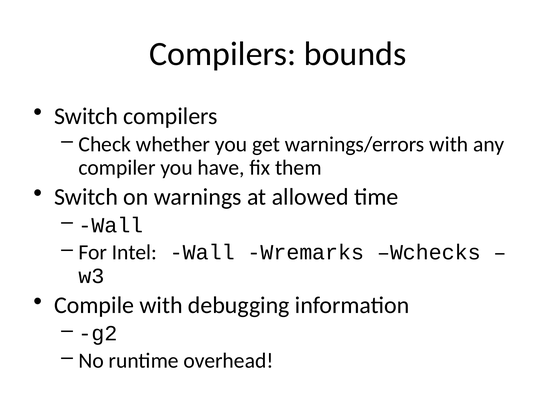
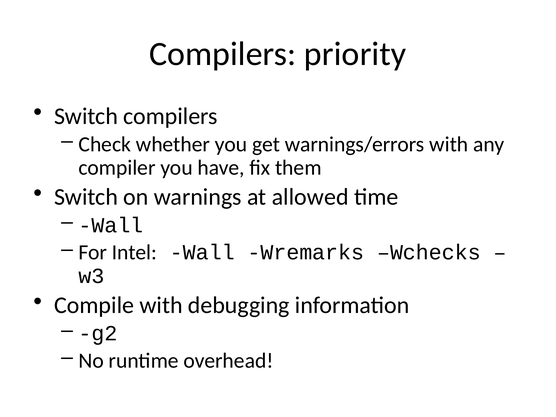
bounds: bounds -> priority
